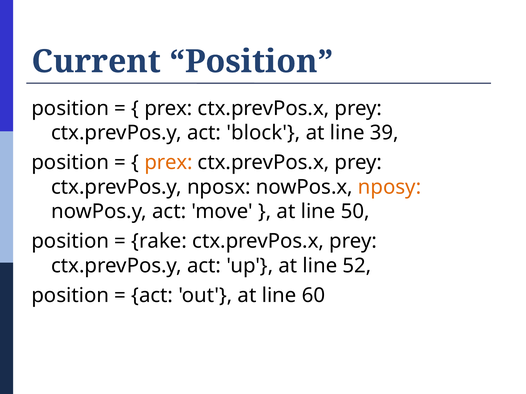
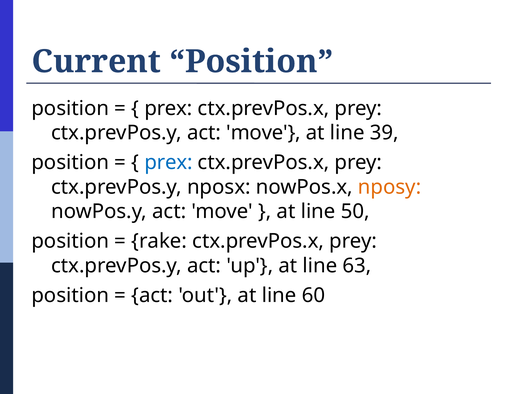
ctx.prevPos.y act block: block -> move
prex at (168, 163) colour: orange -> blue
52: 52 -> 63
